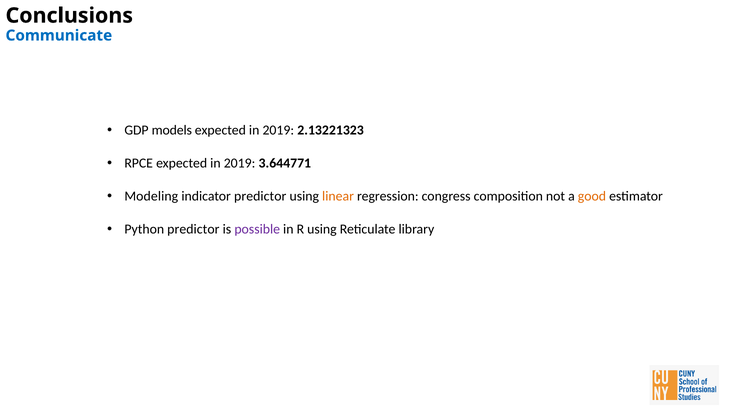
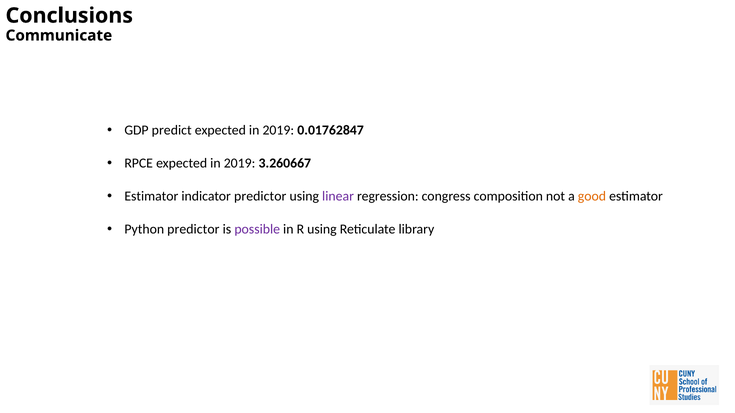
Communicate colour: blue -> black
models: models -> predict
2.13221323: 2.13221323 -> 0.01762847
3.644771: 3.644771 -> 3.260667
Modeling at (151, 197): Modeling -> Estimator
linear colour: orange -> purple
